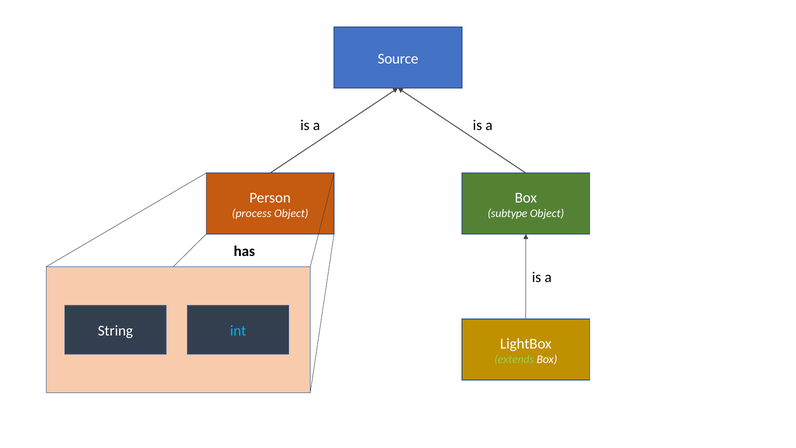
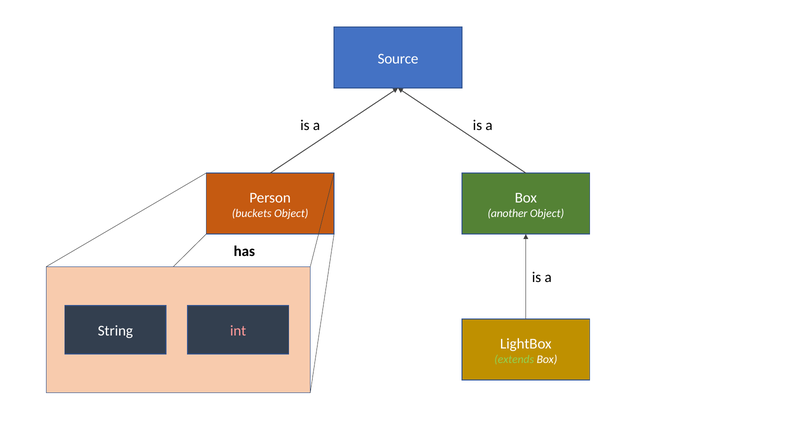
process: process -> buckets
subtype: subtype -> another
int colour: light blue -> pink
